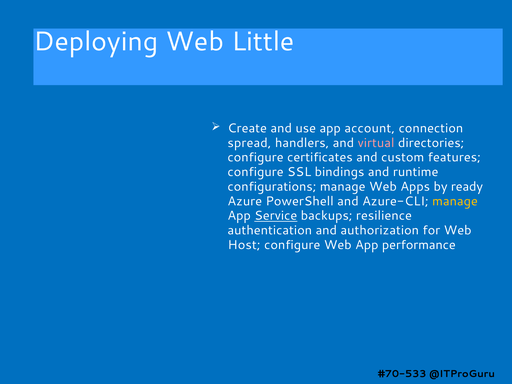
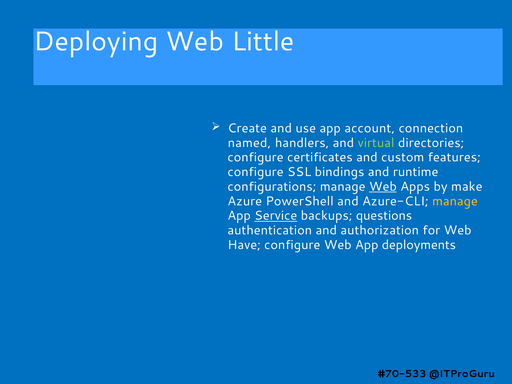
spread: spread -> named
virtual colour: pink -> light green
Web at (383, 187) underline: none -> present
ready: ready -> make
resilience: resilience -> questions
Host: Host -> Have
performance: performance -> deployments
